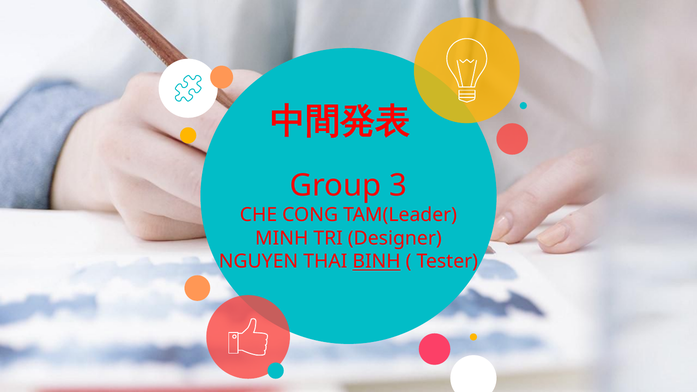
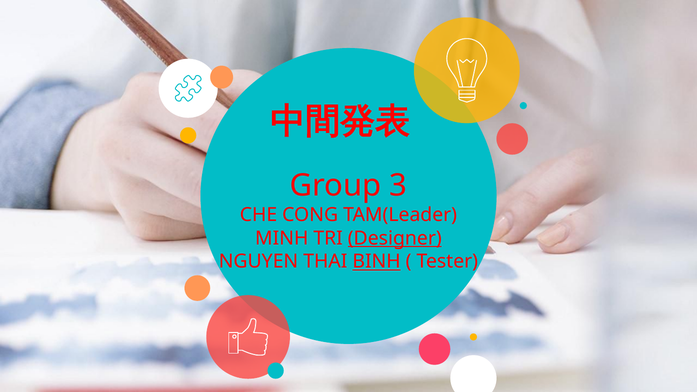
Designer underline: none -> present
